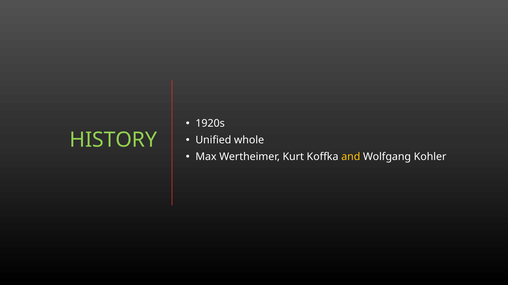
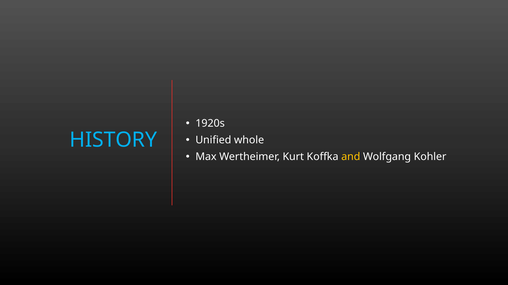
HISTORY colour: light green -> light blue
